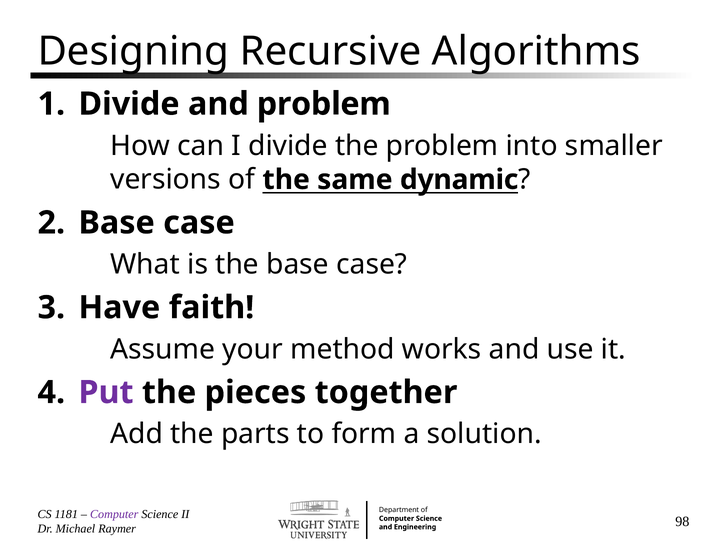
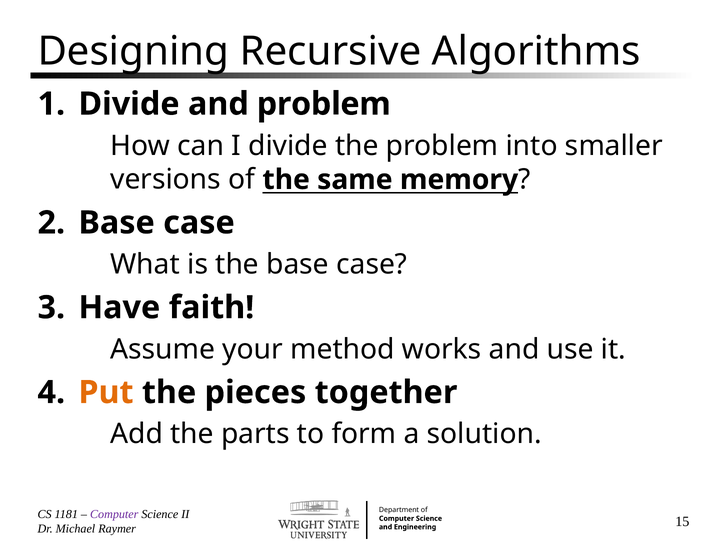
dynamic: dynamic -> memory
Put colour: purple -> orange
98: 98 -> 15
